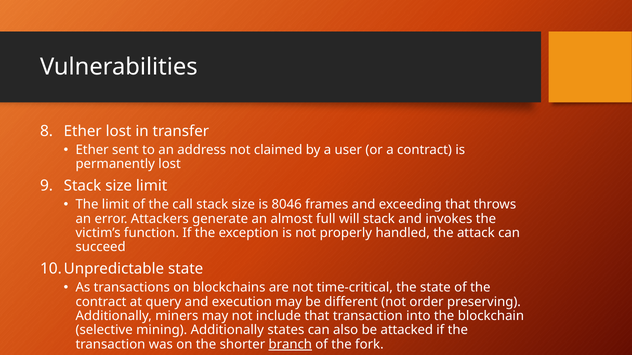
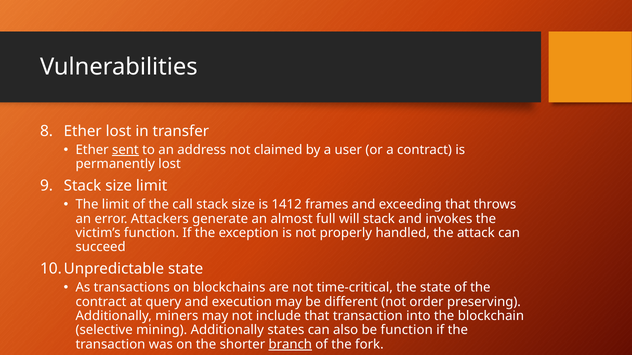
sent underline: none -> present
8046: 8046 -> 1412
be attacked: attacked -> function
